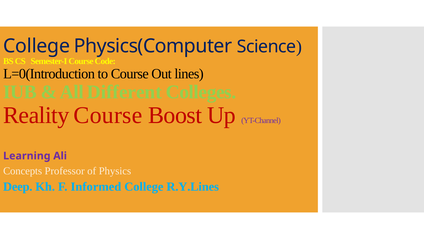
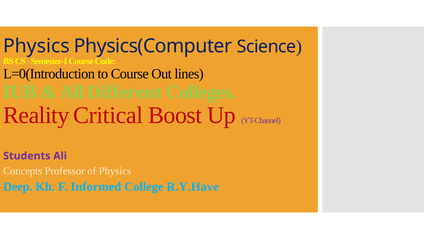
College at (37, 46): College -> Physics
Reality Course: Course -> Critical
Learning: Learning -> Students
R.Y.Lines: R.Y.Lines -> R.Y.Have
